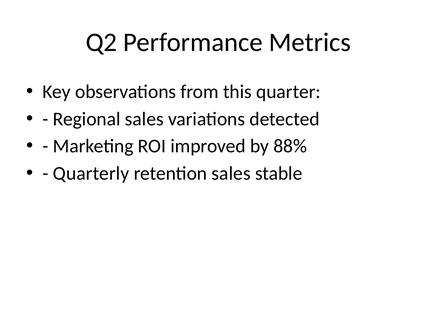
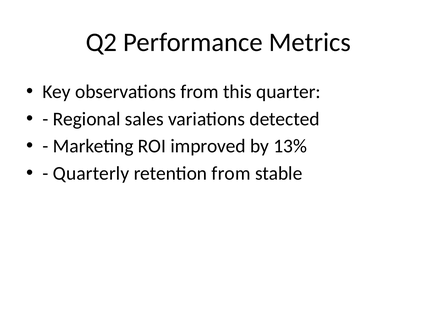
88%: 88% -> 13%
retention sales: sales -> from
